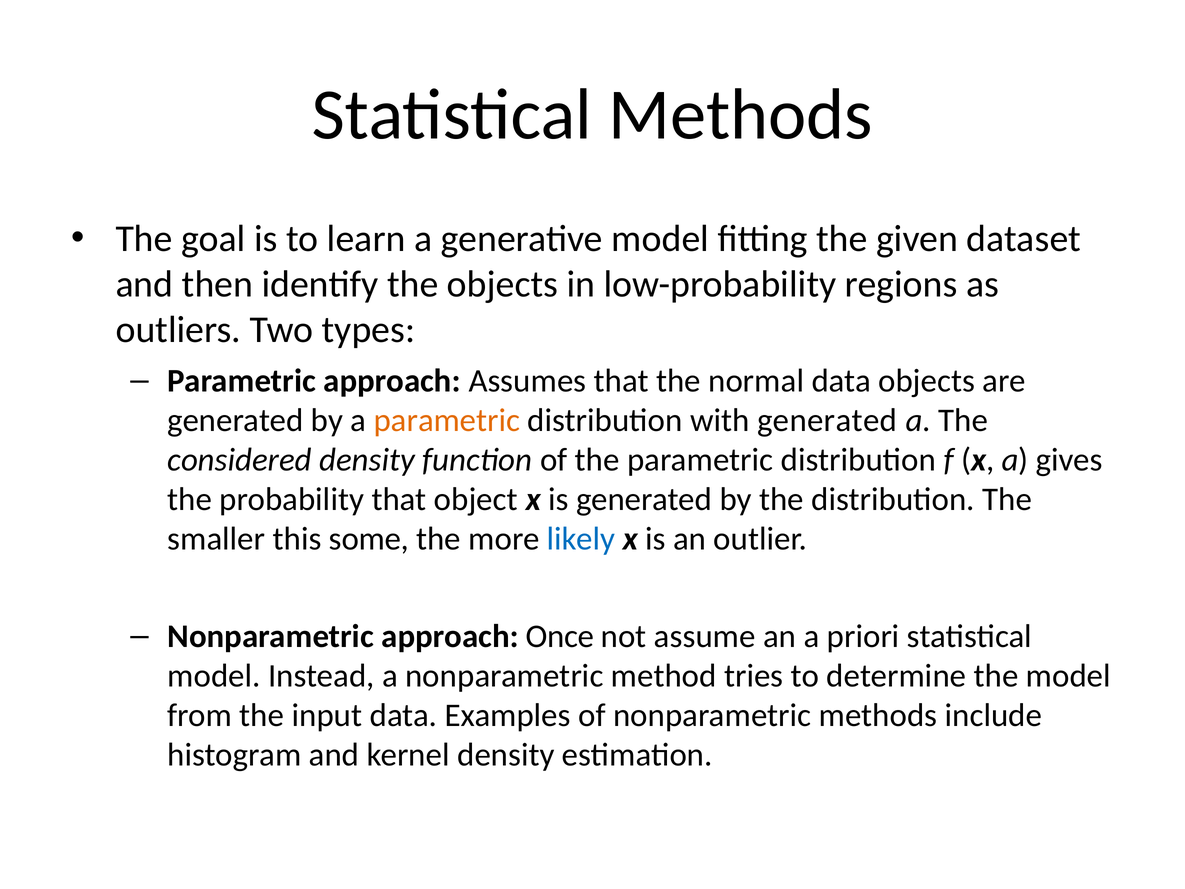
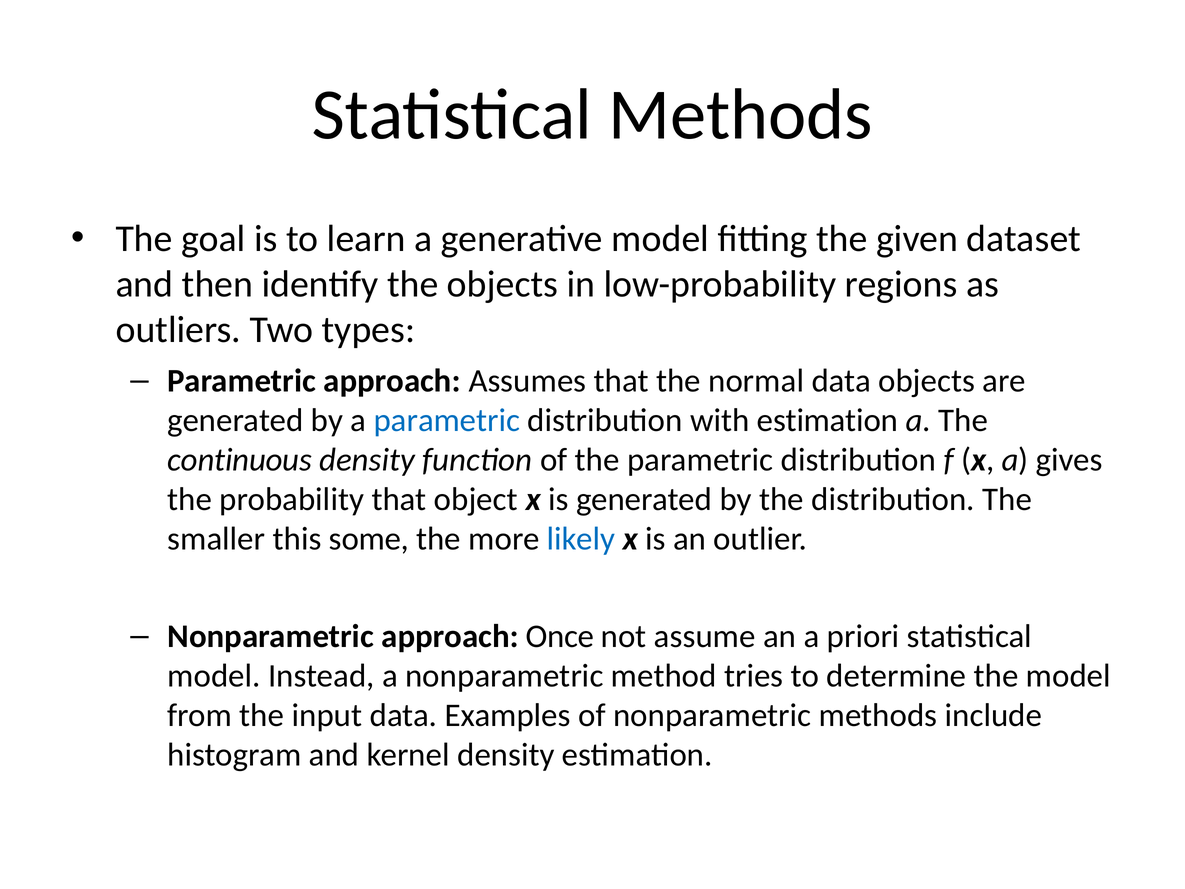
parametric at (447, 420) colour: orange -> blue
with generated: generated -> estimation
considered: considered -> continuous
